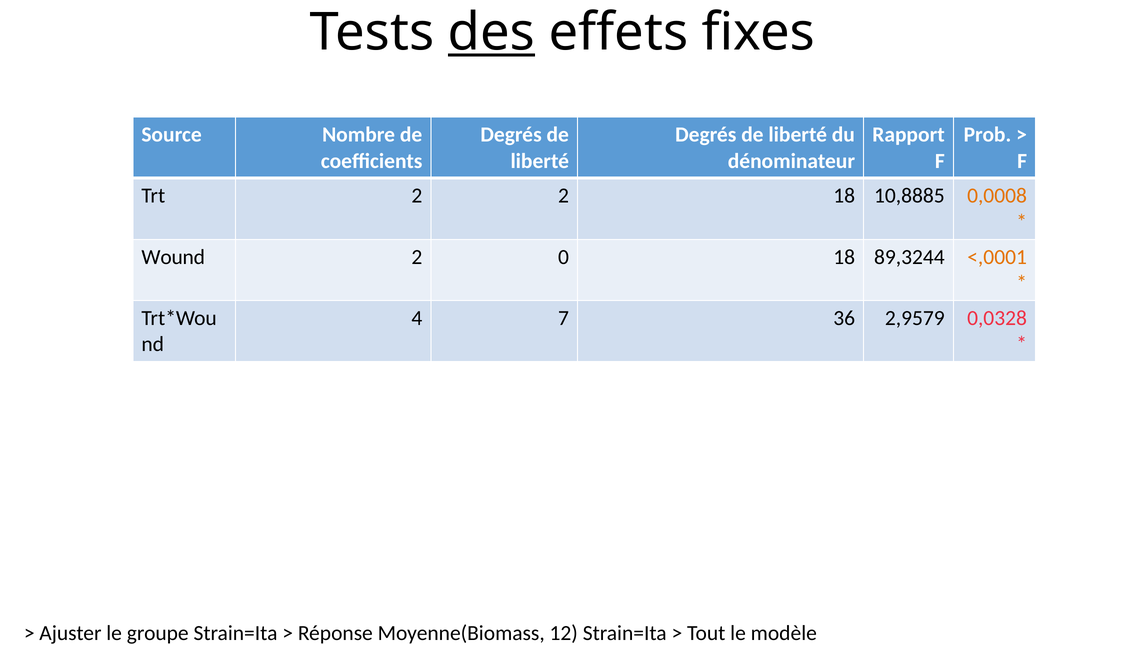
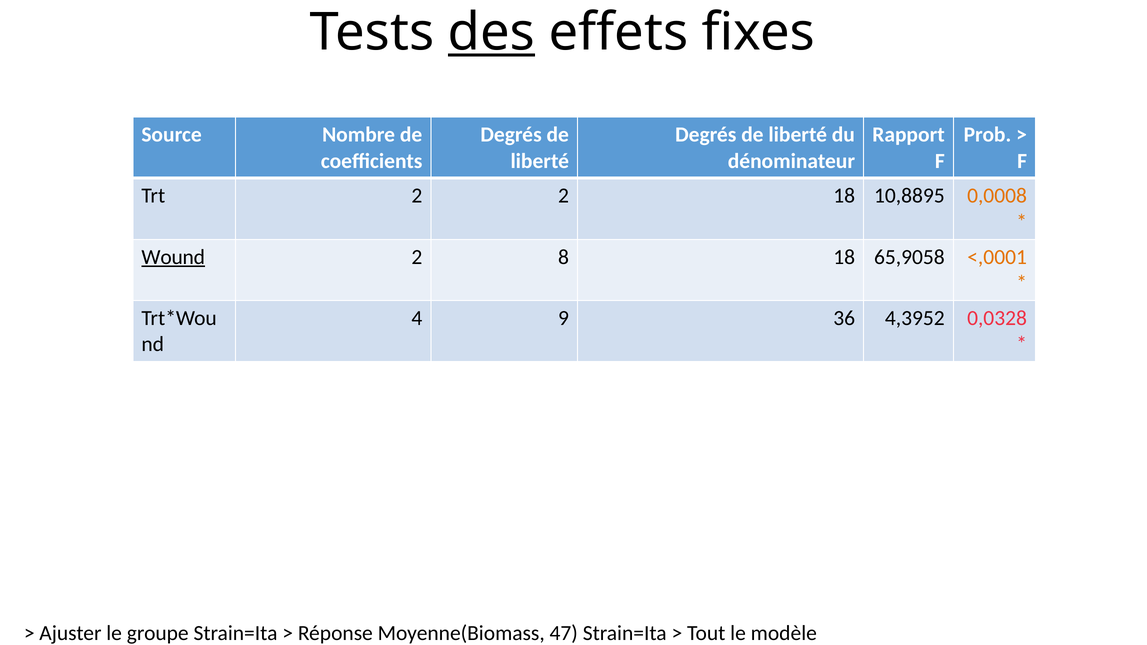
10,8885: 10,8885 -> 10,8895
Wound underline: none -> present
0: 0 -> 8
89,3244: 89,3244 -> 65,9058
7: 7 -> 9
2,9579: 2,9579 -> 4,3952
12: 12 -> 47
